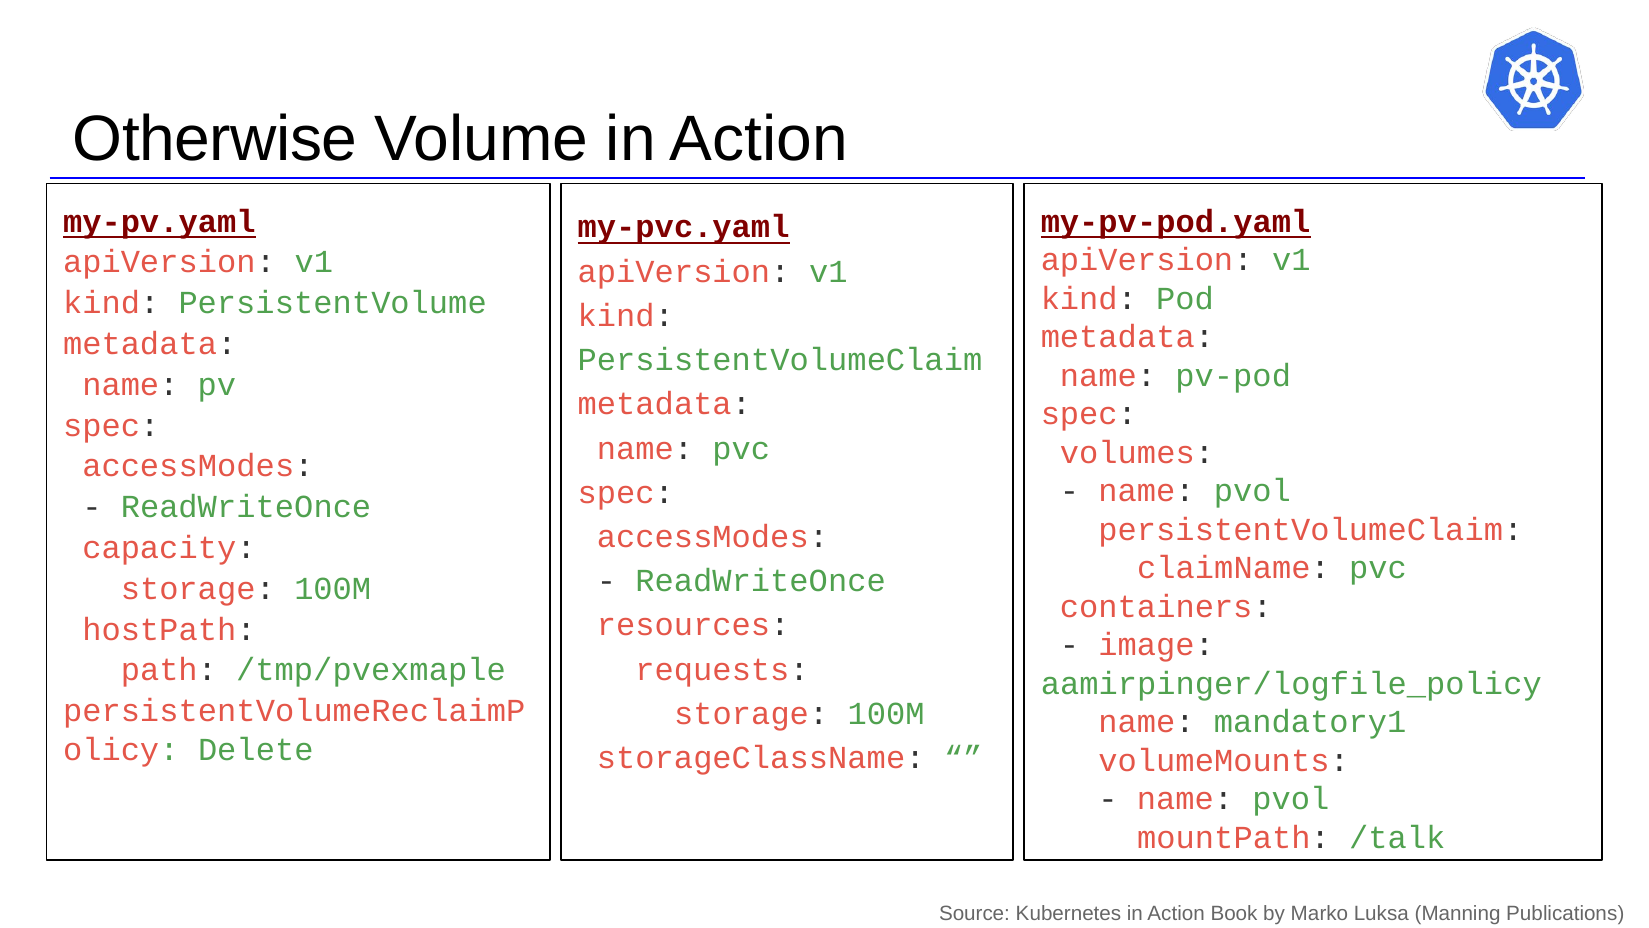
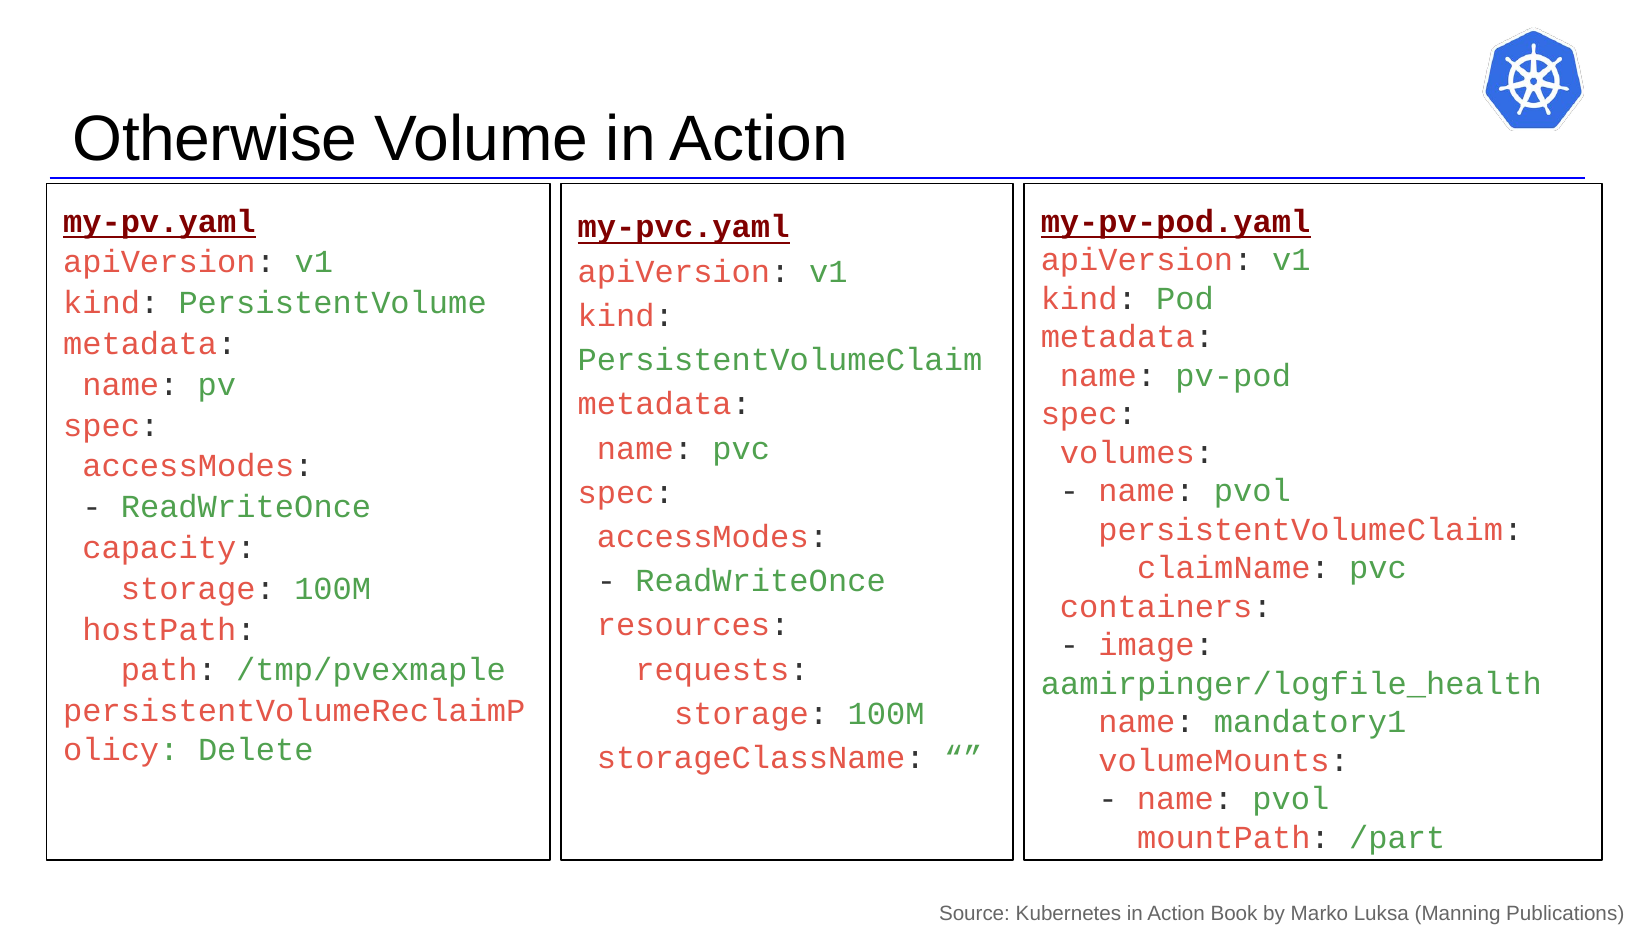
aamirpinger/logfile_policy: aamirpinger/logfile_policy -> aamirpinger/logfile_health
/talk: /talk -> /part
